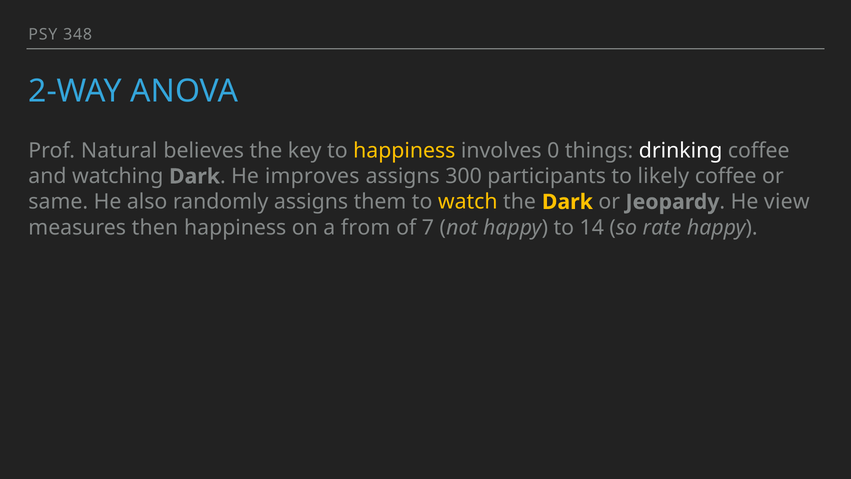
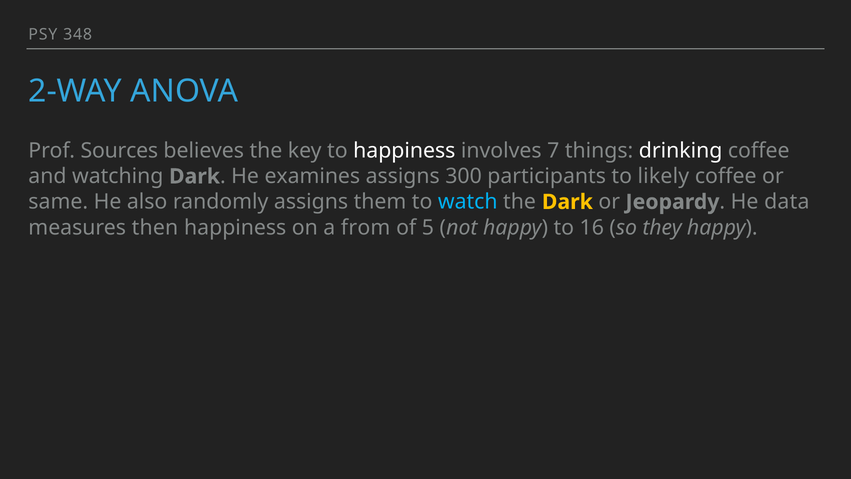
Natural: Natural -> Sources
happiness at (404, 151) colour: yellow -> white
0: 0 -> 7
improves: improves -> examines
watch colour: yellow -> light blue
view: view -> data
7: 7 -> 5
14: 14 -> 16
rate: rate -> they
